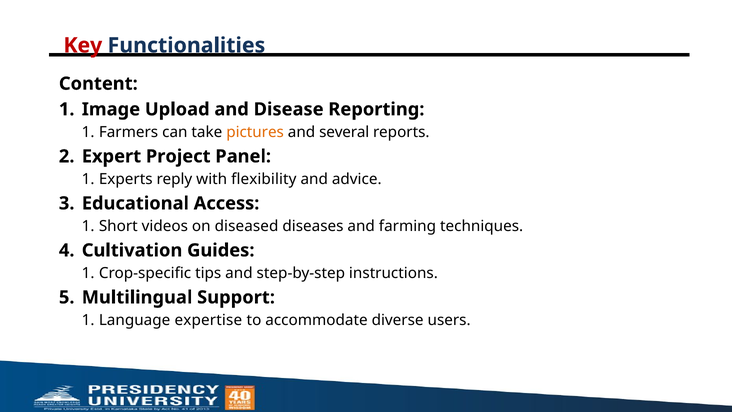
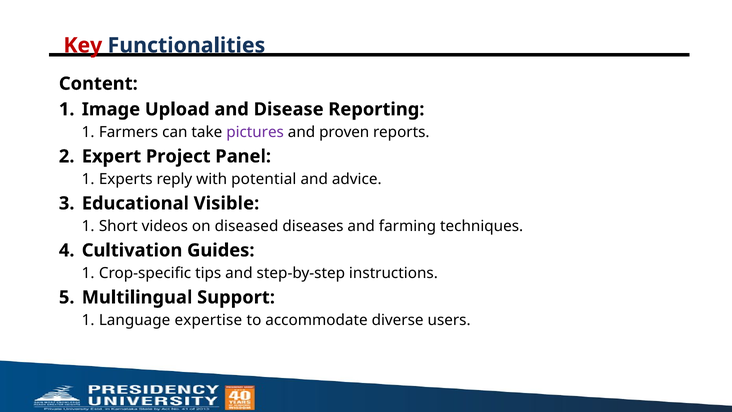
pictures colour: orange -> purple
several: several -> proven
flexibility: flexibility -> potential
Access: Access -> Visible
